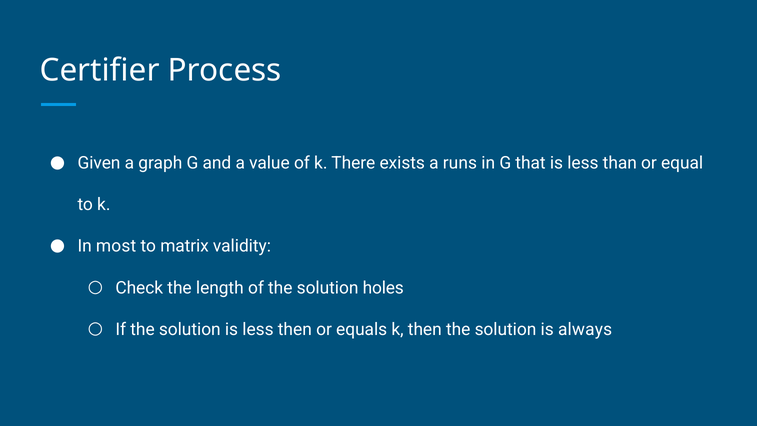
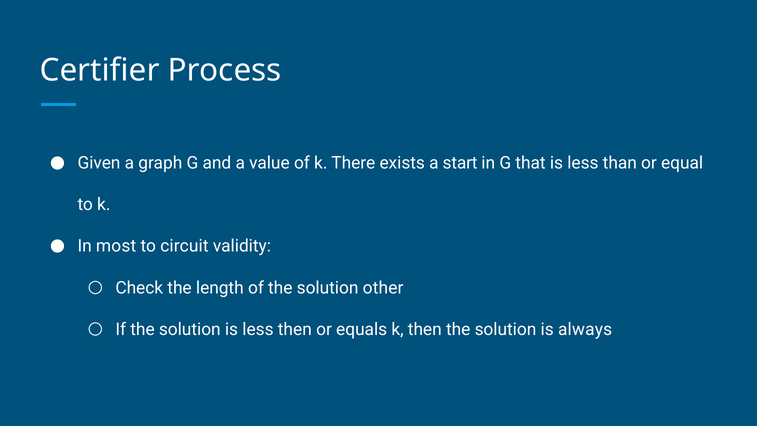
runs: runs -> start
matrix: matrix -> circuit
holes: holes -> other
